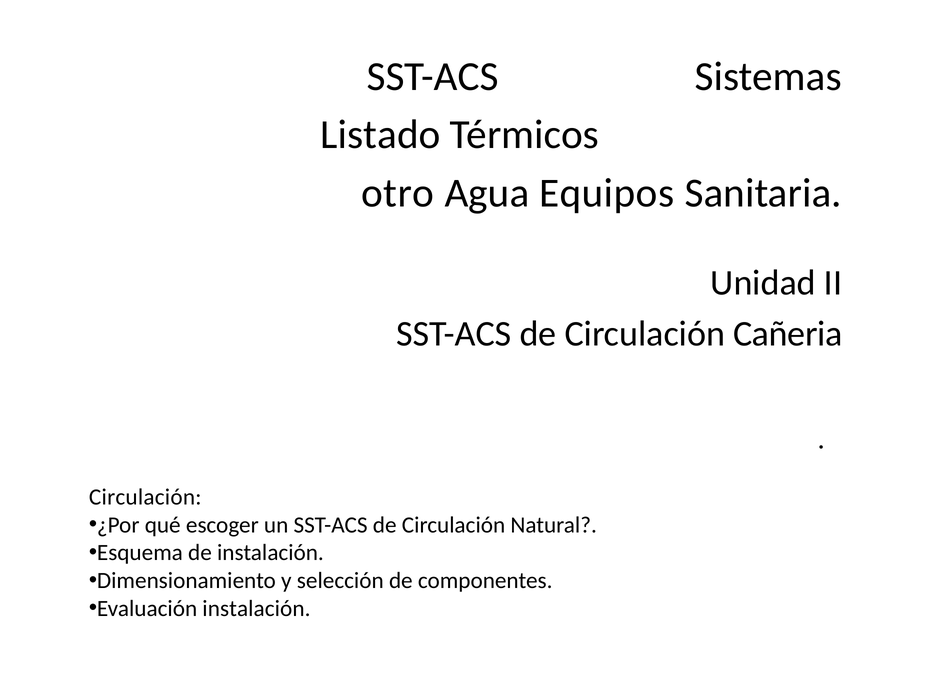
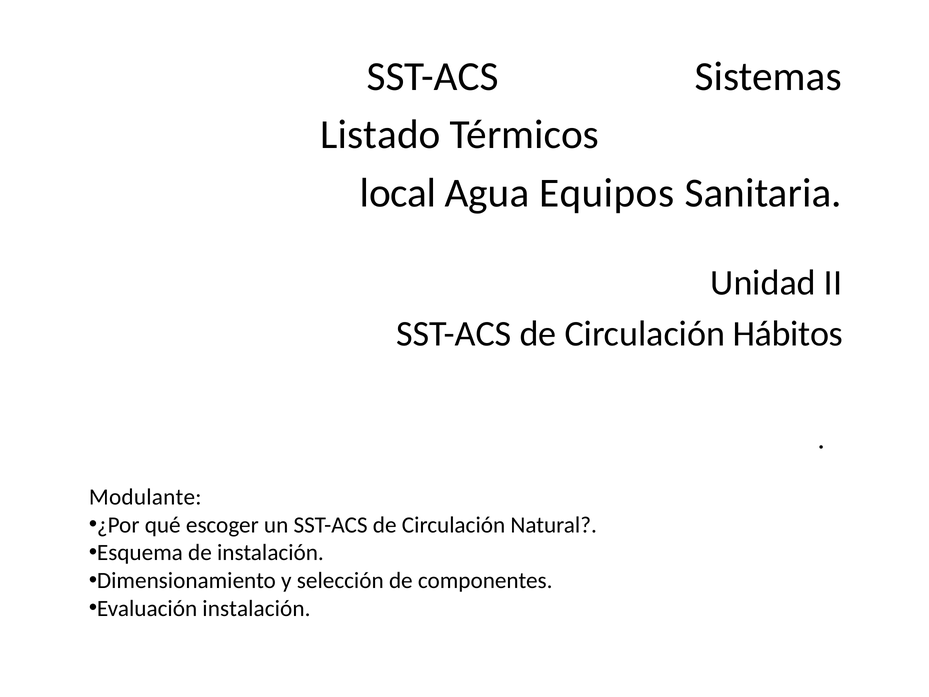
otro: otro -> local
Cañeria: Cañeria -> Hábitos
Circulación at (145, 497): Circulación -> Modulante
